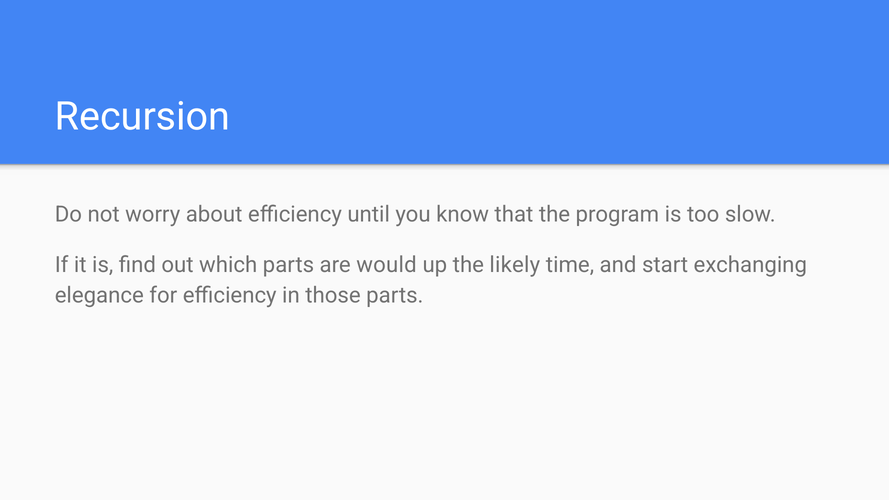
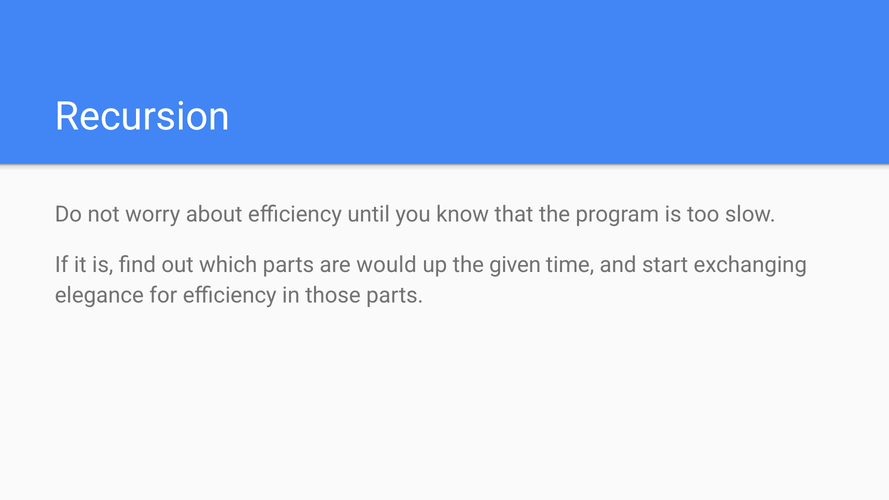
likely: likely -> given
